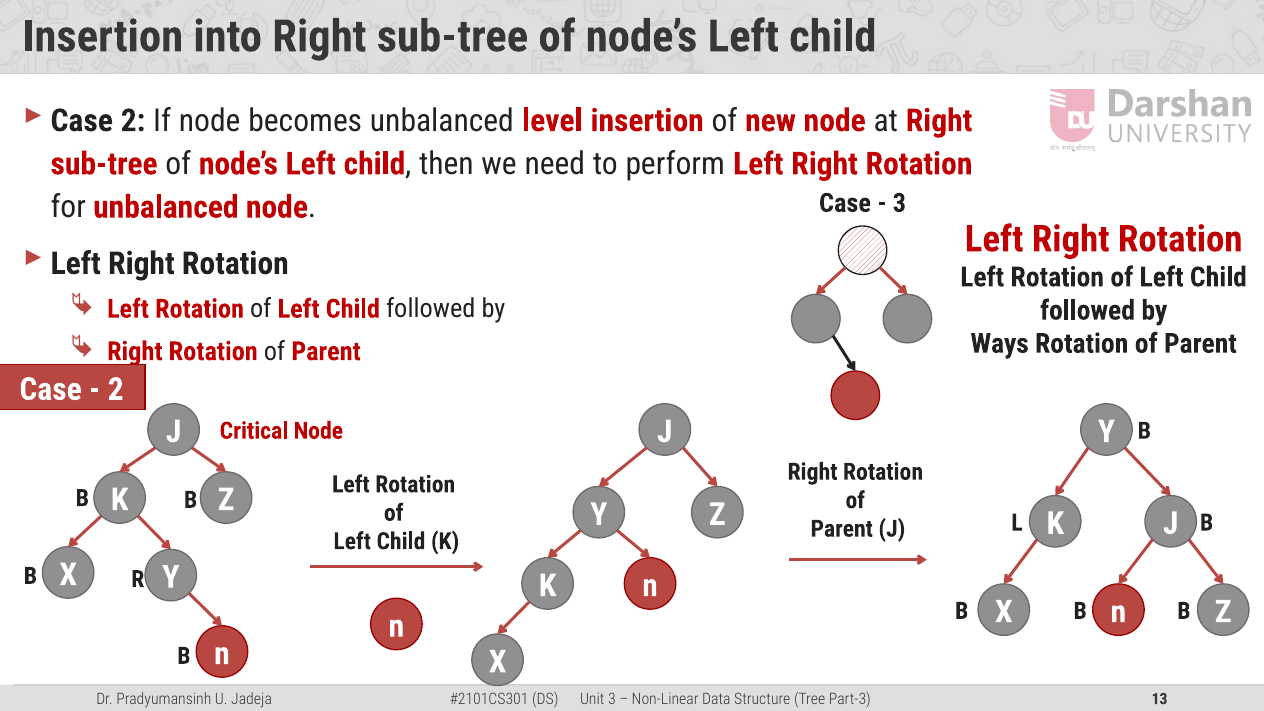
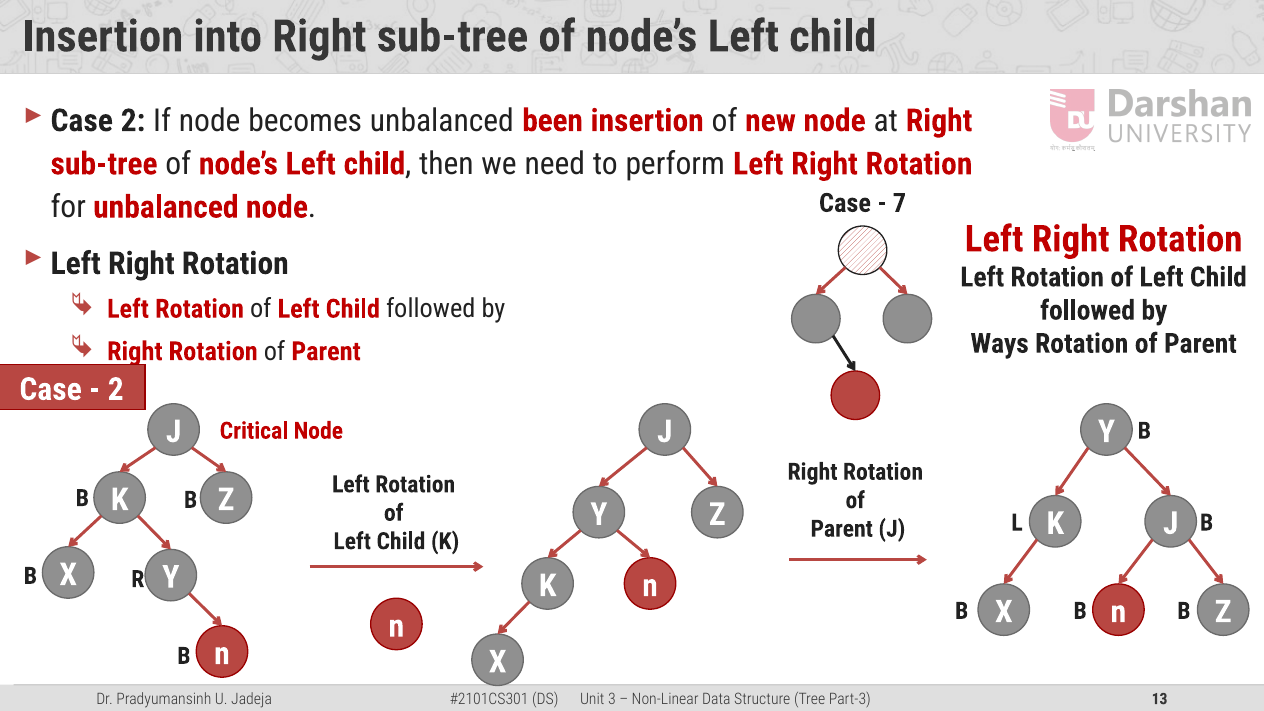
level: level -> been
3 at (899, 203): 3 -> 7
